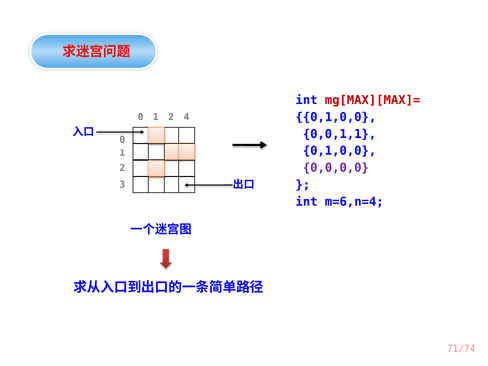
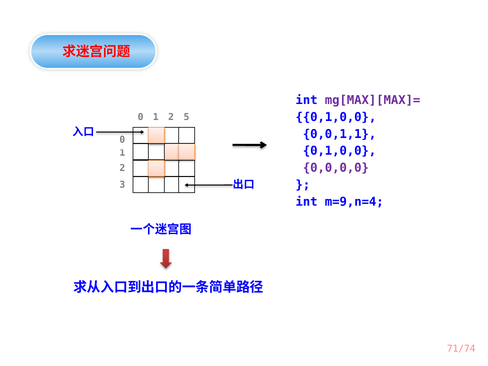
mg[MAX][MAX]= colour: red -> purple
4: 4 -> 5
m=6,n=4: m=6,n=4 -> m=9,n=4
